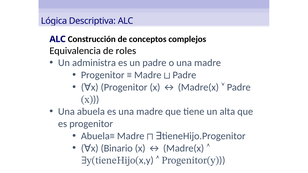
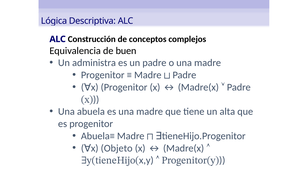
roles: roles -> buen
Binario: Binario -> Objeto
